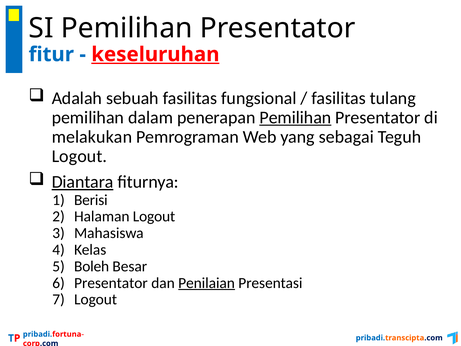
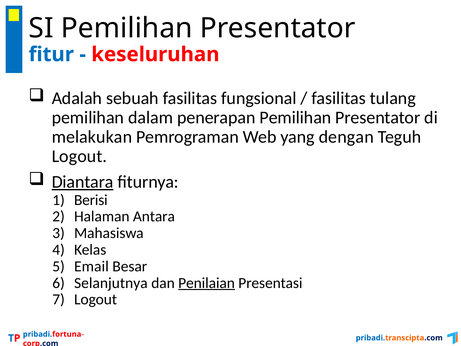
keseluruhan underline: present -> none
Pemilihan at (295, 117) underline: present -> none
sebagai: sebagai -> dengan
Halaman Logout: Logout -> Antara
Boleh: Boleh -> Email
Presentator at (111, 283): Presentator -> Selanjutnya
